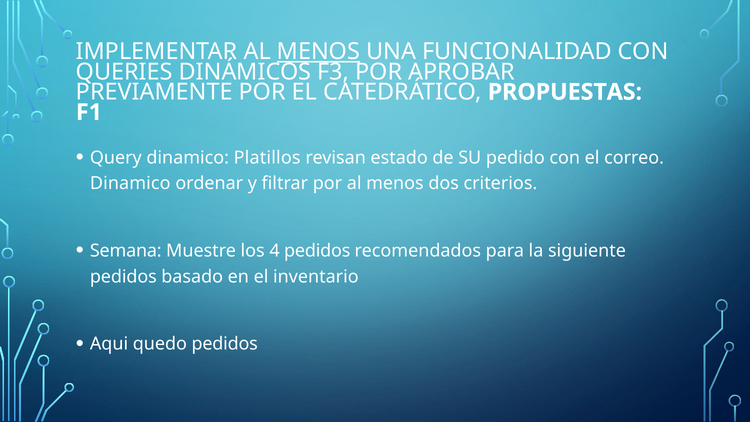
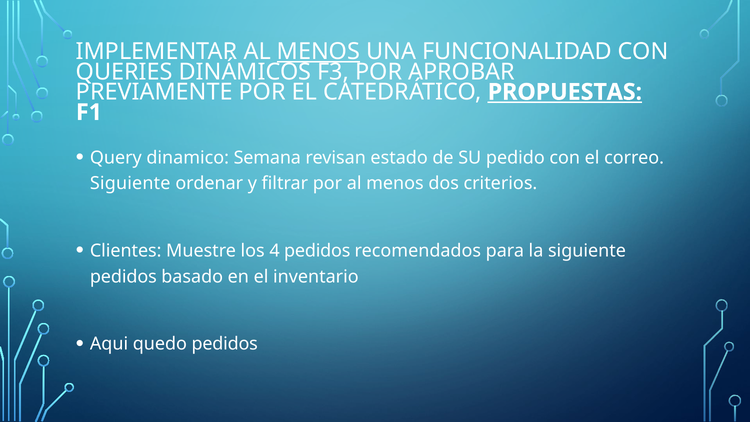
PROPUESTAS underline: none -> present
Platillos: Platillos -> Semana
Dinamico at (130, 183): Dinamico -> Siguiente
Semana: Semana -> Clientes
